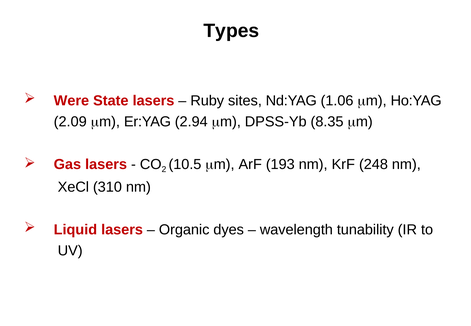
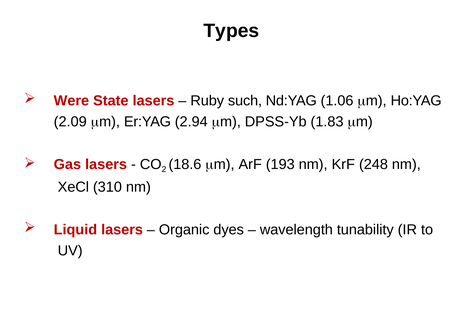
sites: sites -> such
8.35: 8.35 -> 1.83
10.5: 10.5 -> 18.6
